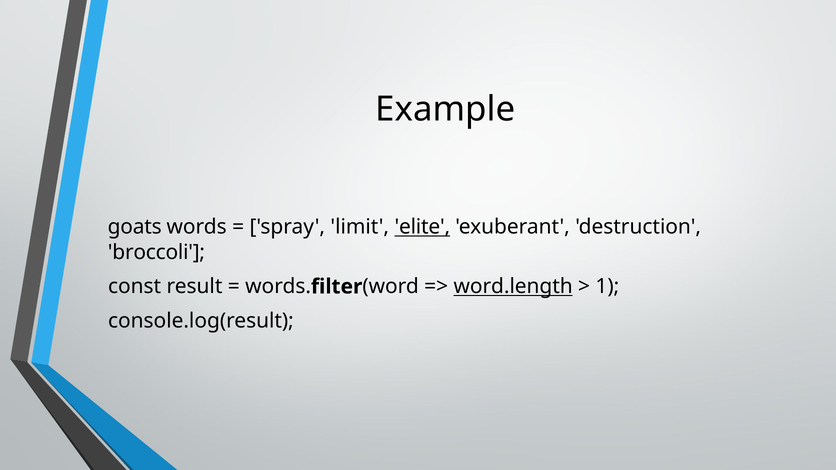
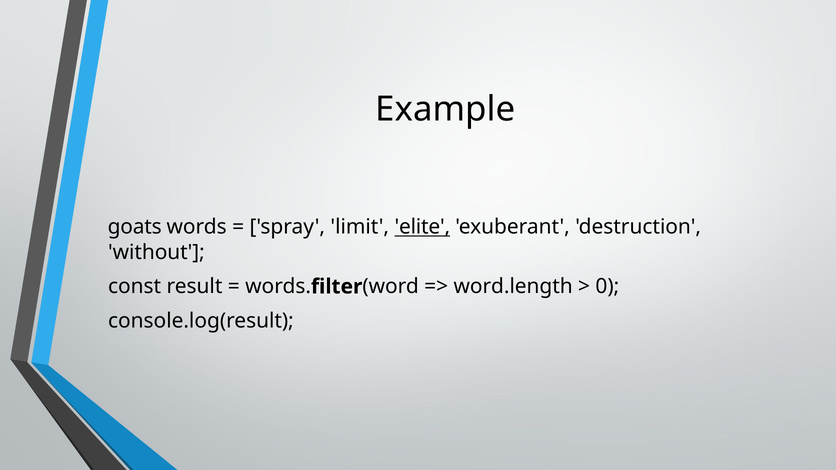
broccoli: broccoli -> without
word.length underline: present -> none
1: 1 -> 0
